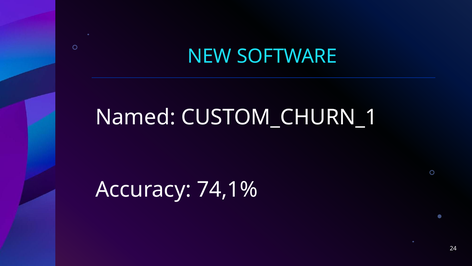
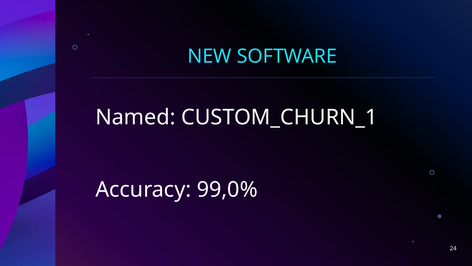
74,1%: 74,1% -> 99,0%
